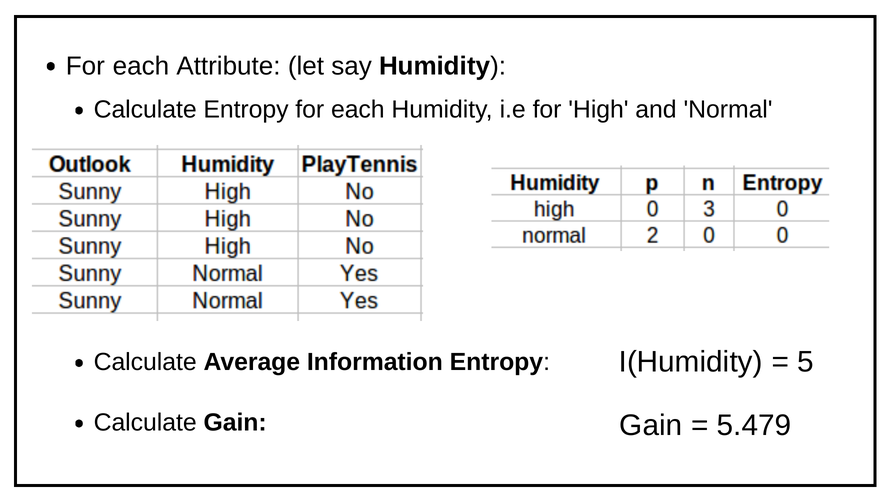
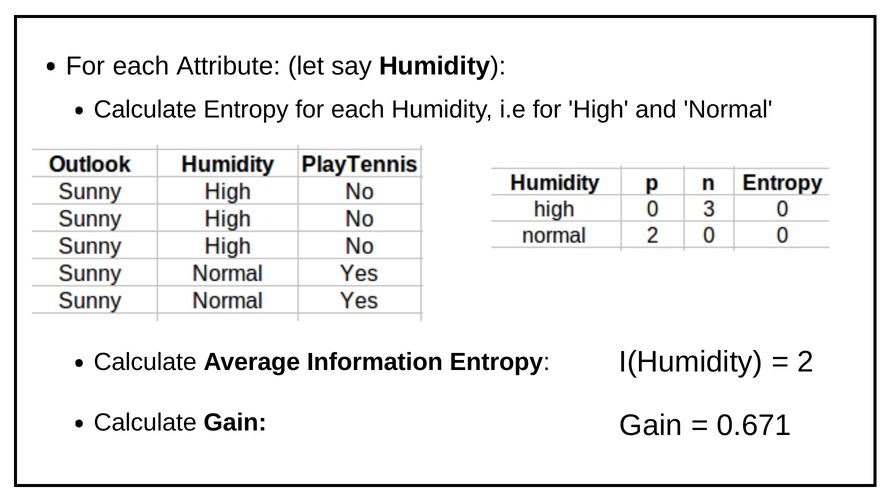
5: 5 -> 2
5.479: 5.479 -> 0.671
